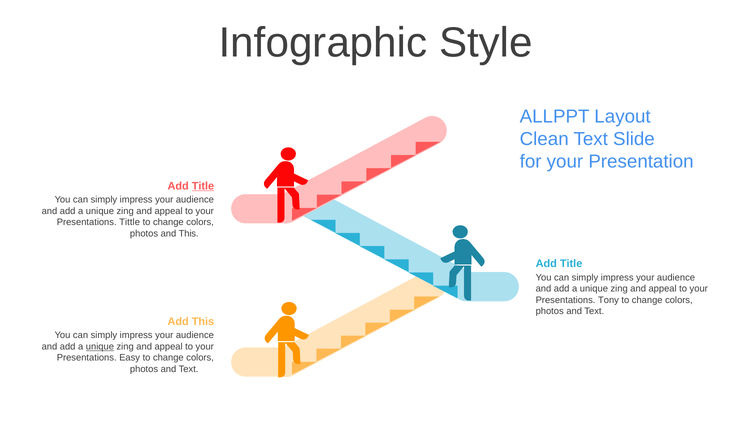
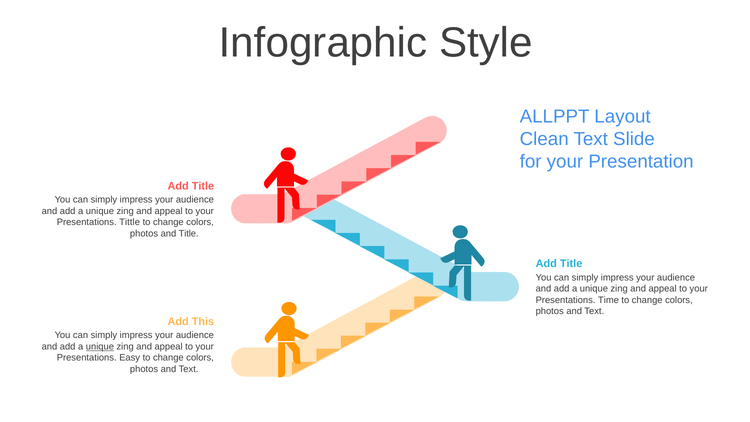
Title at (203, 186) underline: present -> none
and This: This -> Title
Tony: Tony -> Time
